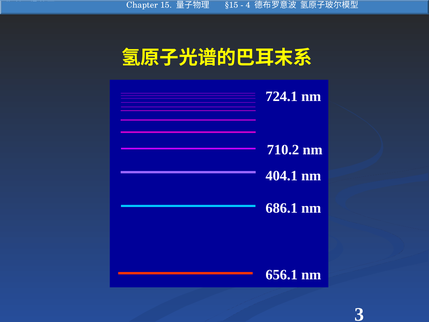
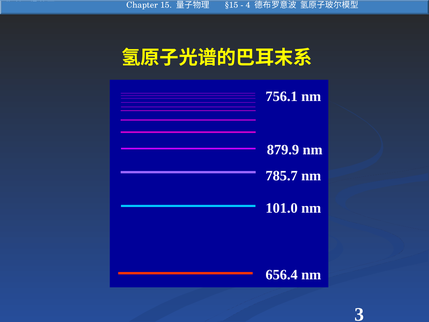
724.1: 724.1 -> 756.1
710.2: 710.2 -> 879.9
404.1: 404.1 -> 785.7
686.1: 686.1 -> 101.0
656.1: 656.1 -> 656.4
